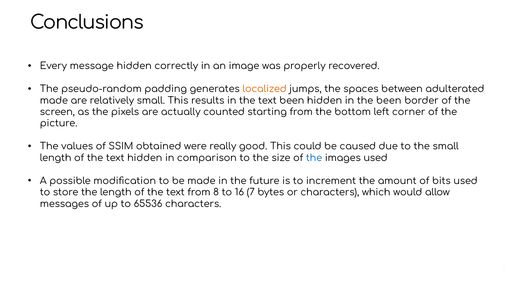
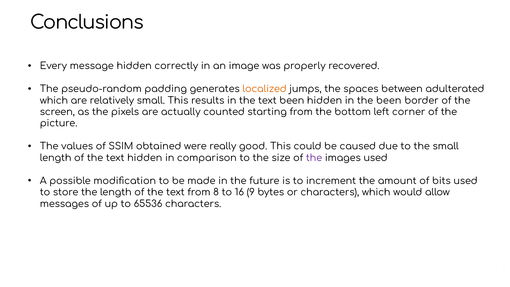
made at (54, 100): made -> which
the at (314, 158) colour: blue -> purple
7: 7 -> 9
